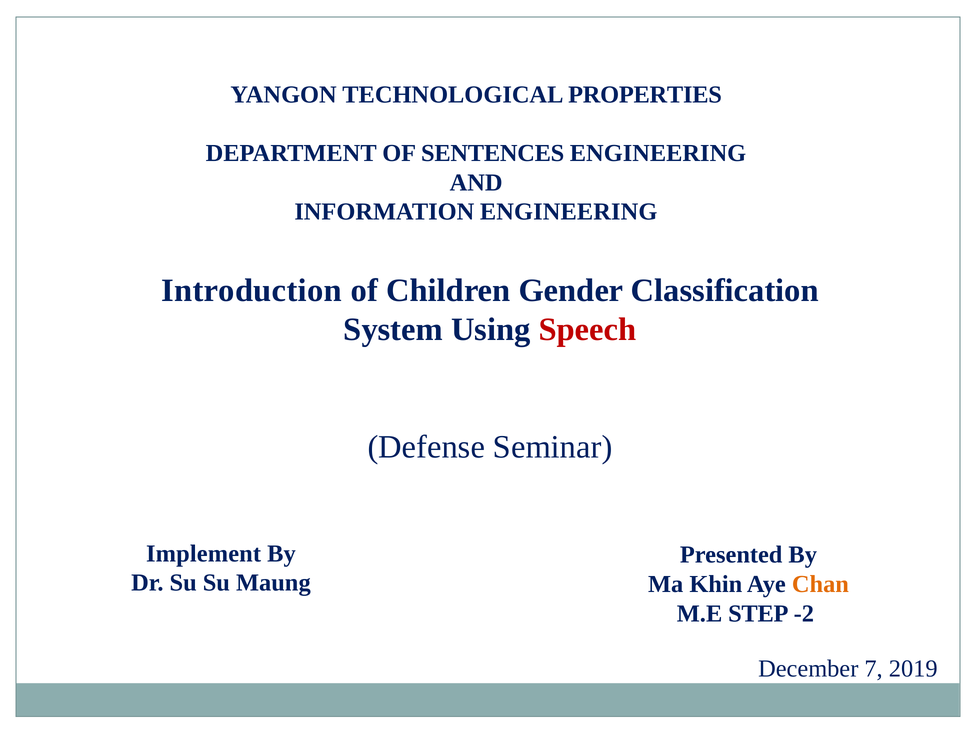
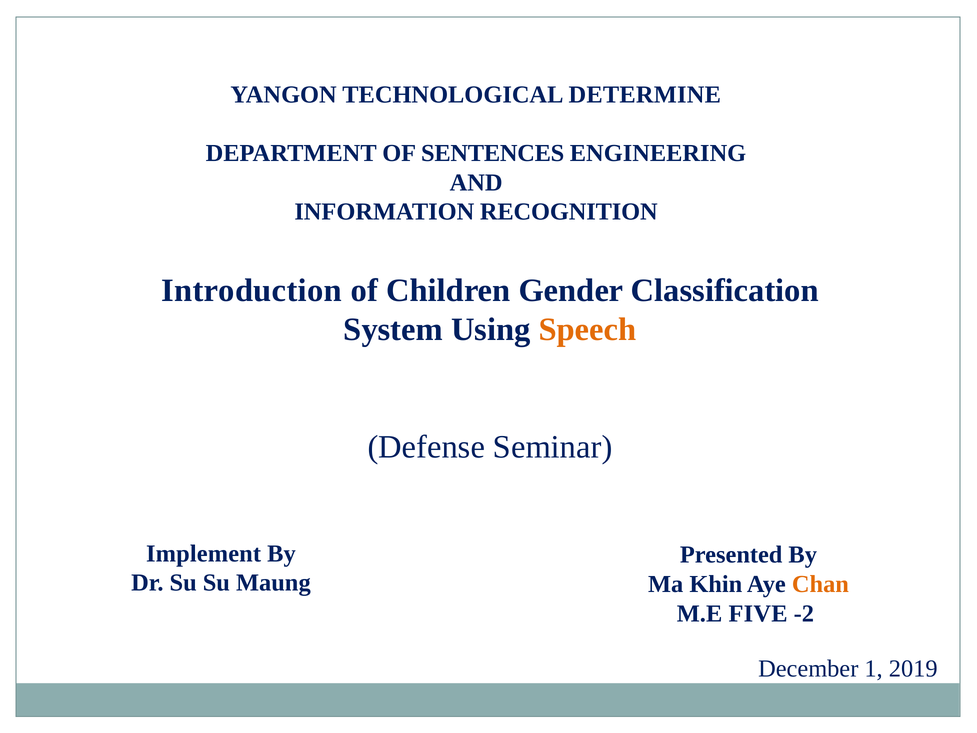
PROPERTIES: PROPERTIES -> DETERMINE
INFORMATION ENGINEERING: ENGINEERING -> RECOGNITION
Speech colour: red -> orange
STEP: STEP -> FIVE
7: 7 -> 1
